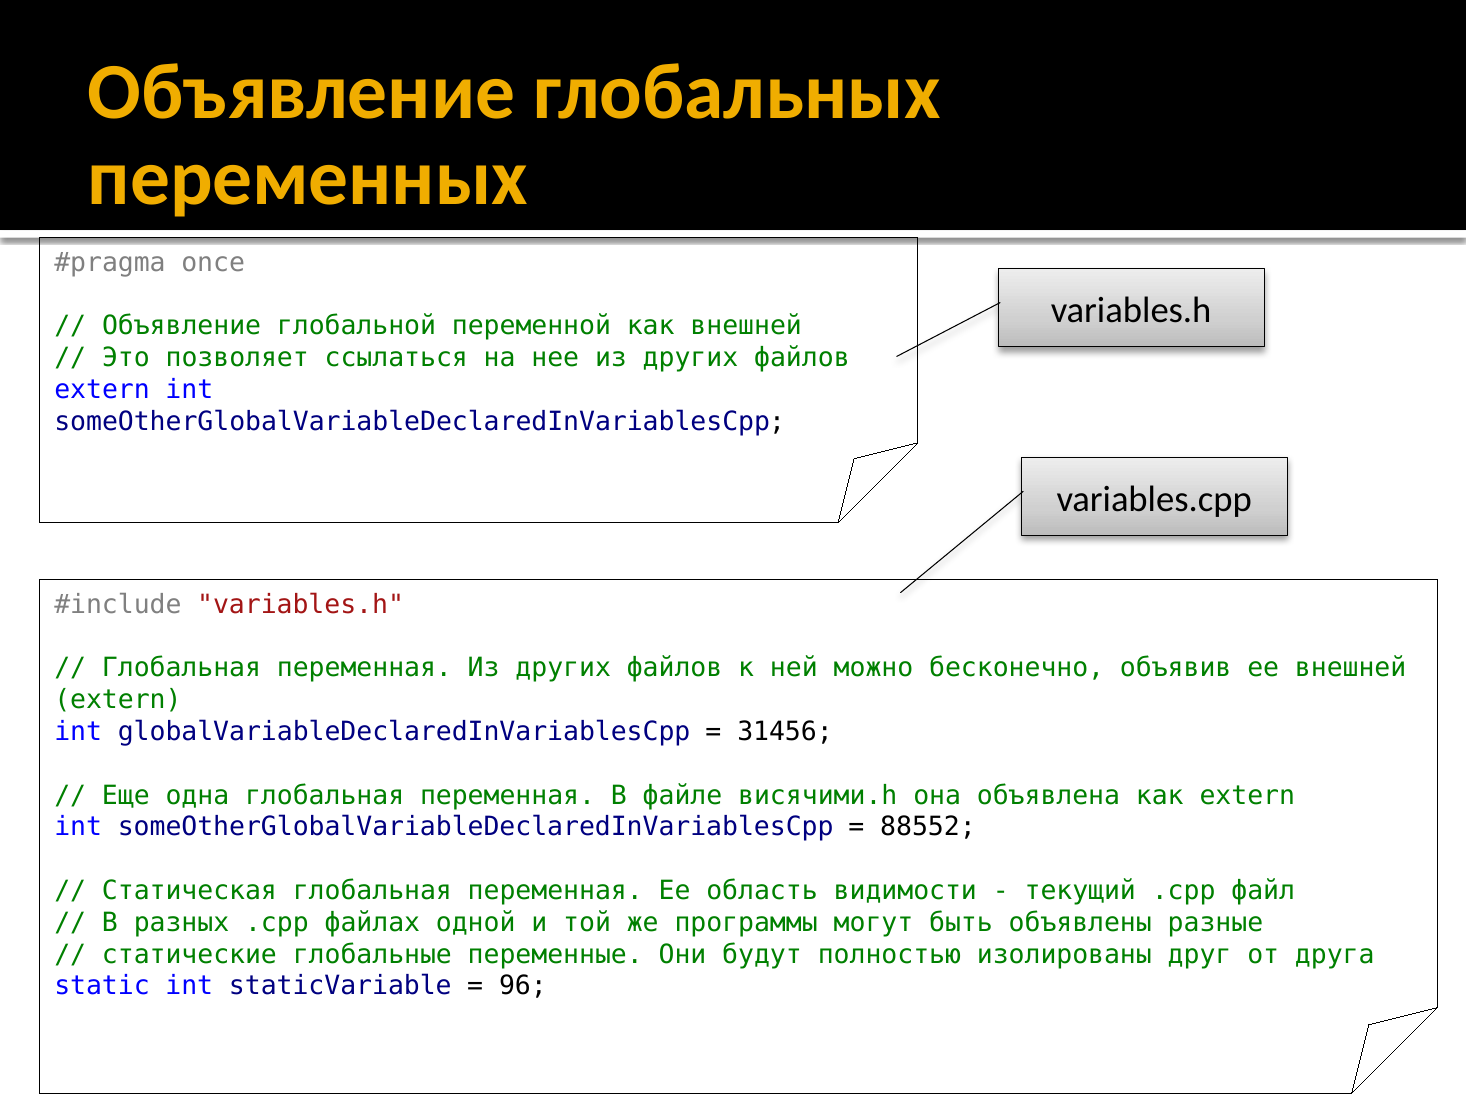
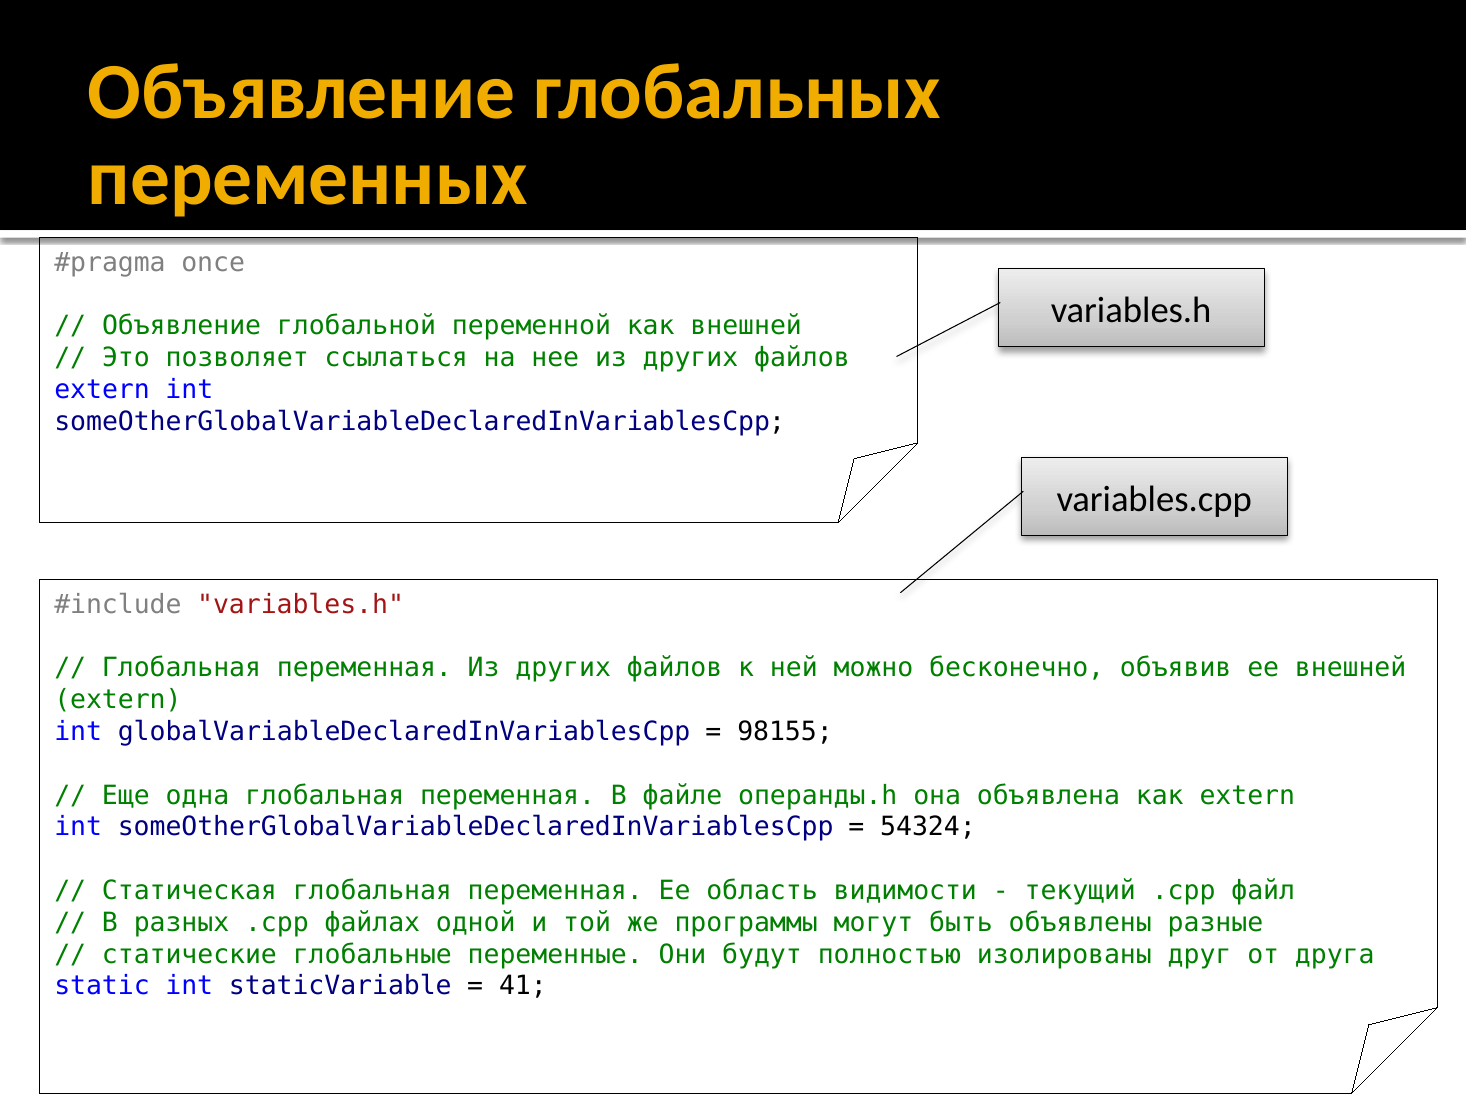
31456: 31456 -> 98155
висячими.h: висячими.h -> операнды.h
88552: 88552 -> 54324
96: 96 -> 41
